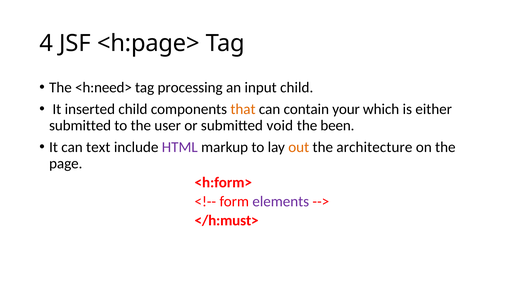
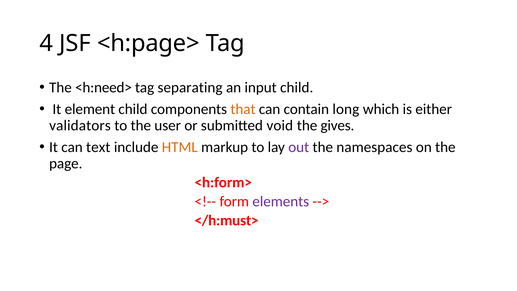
processing: processing -> separating
inserted: inserted -> element
your: your -> long
submitted at (80, 125): submitted -> validators
been: been -> gives
HTML colour: purple -> orange
out colour: orange -> purple
architecture: architecture -> namespaces
